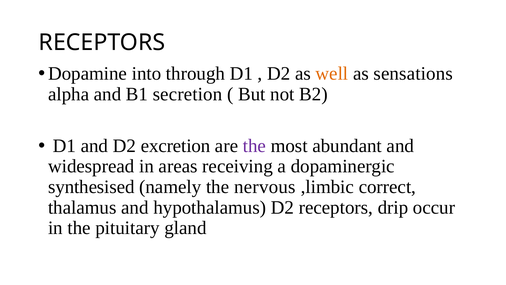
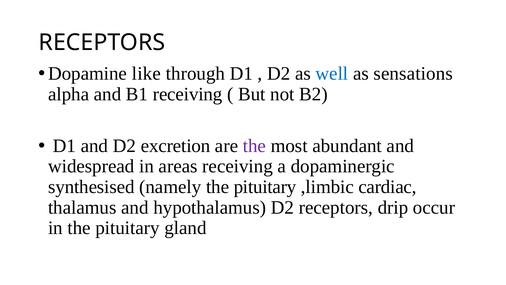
into: into -> like
well colour: orange -> blue
B1 secretion: secretion -> receiving
namely the nervous: nervous -> pituitary
correct: correct -> cardiac
